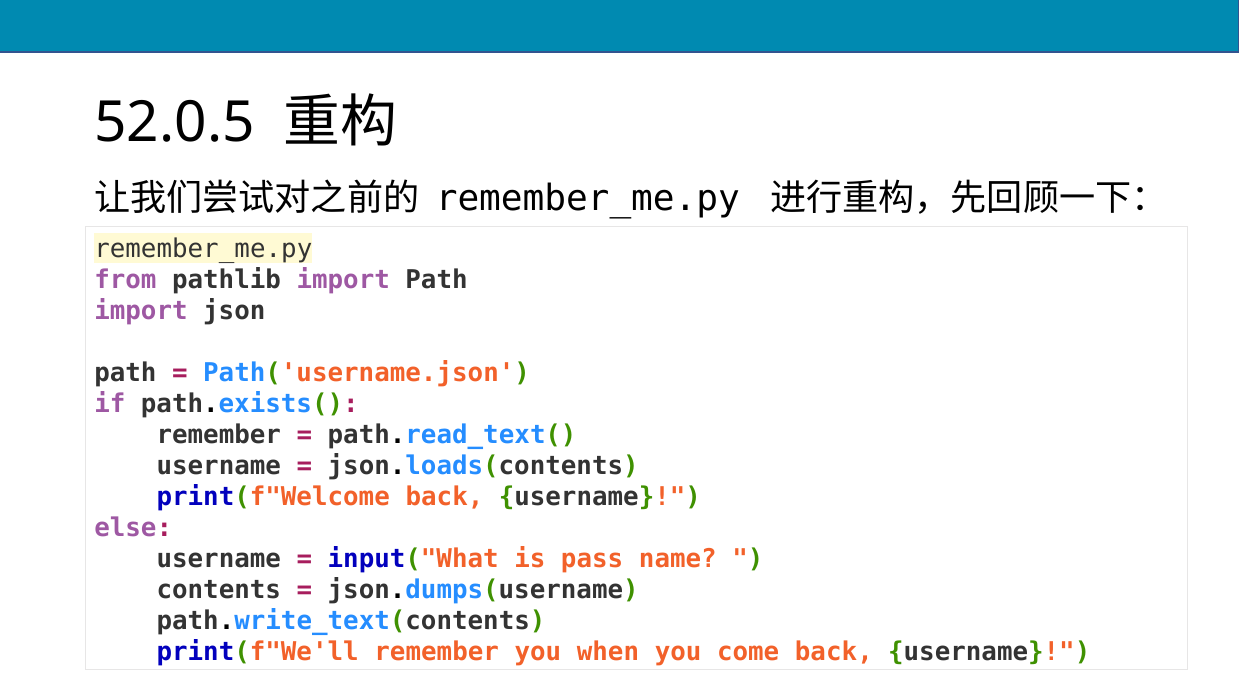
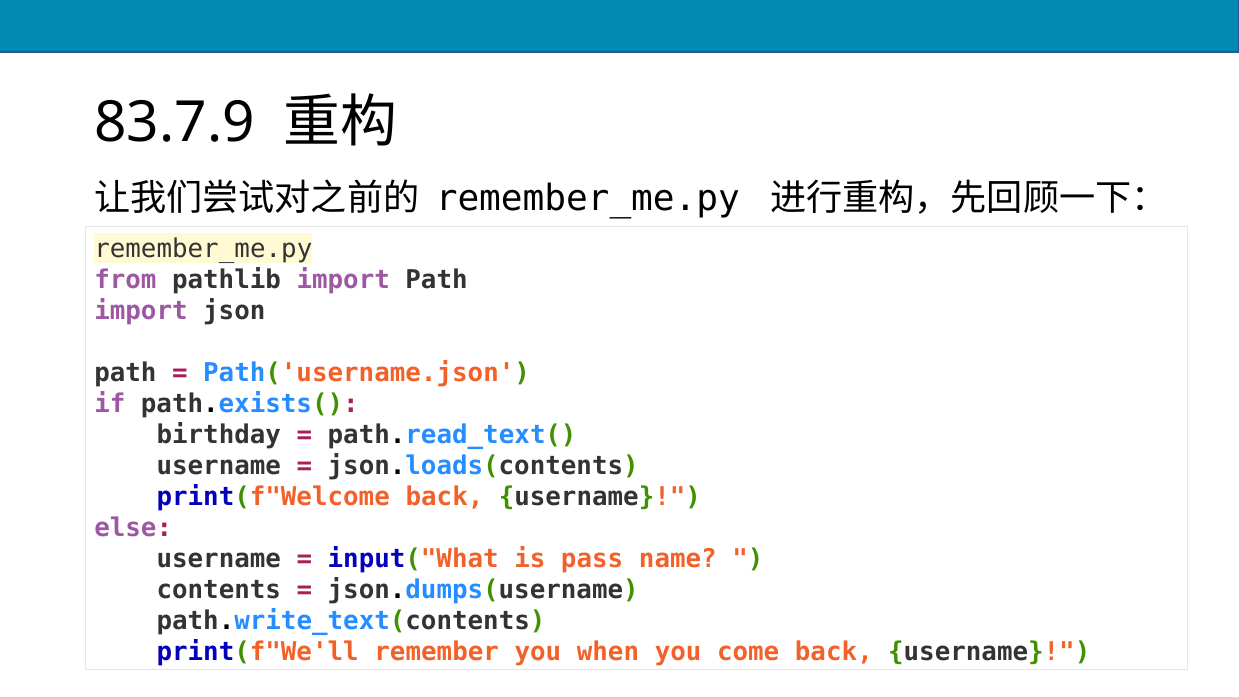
52.0.5: 52.0.5 -> 83.7.9
remember at (219, 435): remember -> birthday
